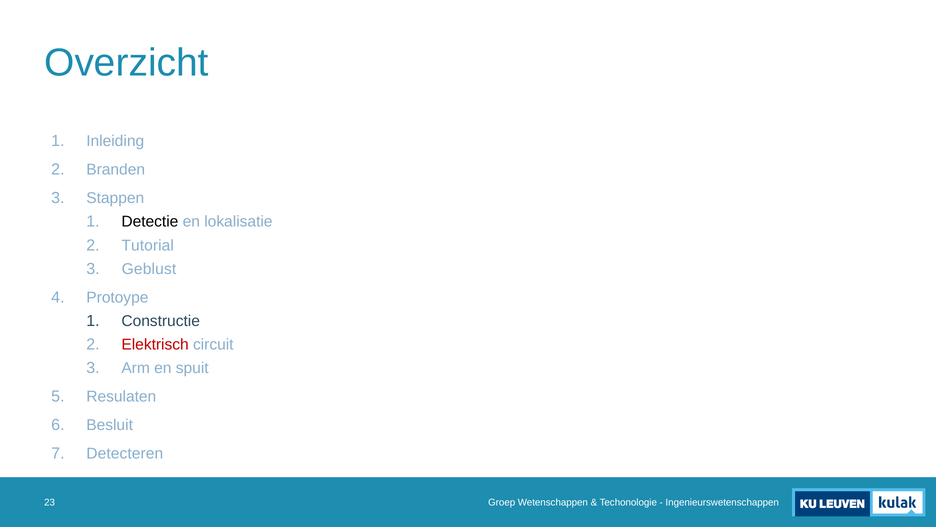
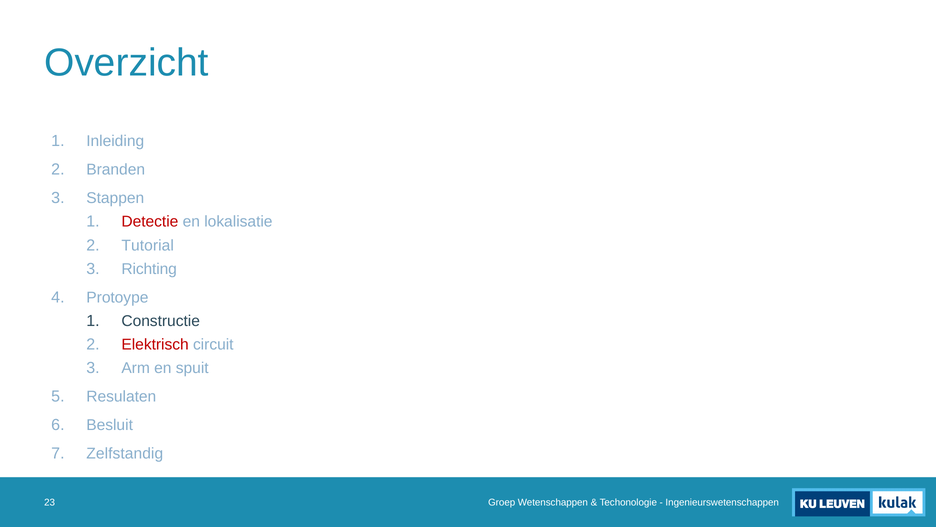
Detectie colour: black -> red
Geblust: Geblust -> Richting
Detecteren: Detecteren -> Zelfstandig
